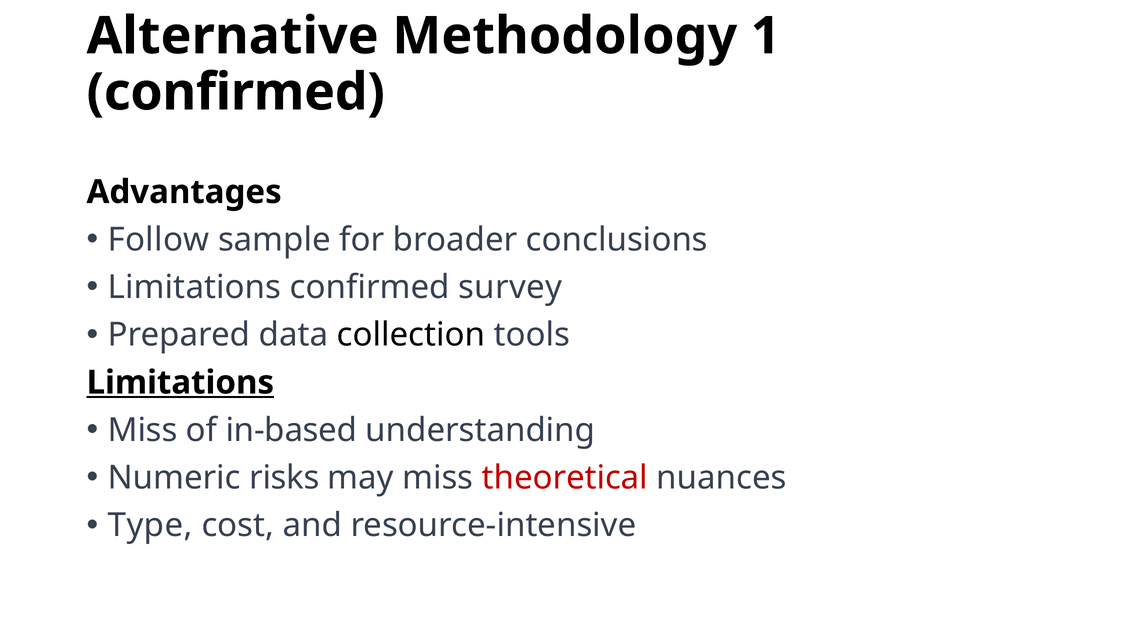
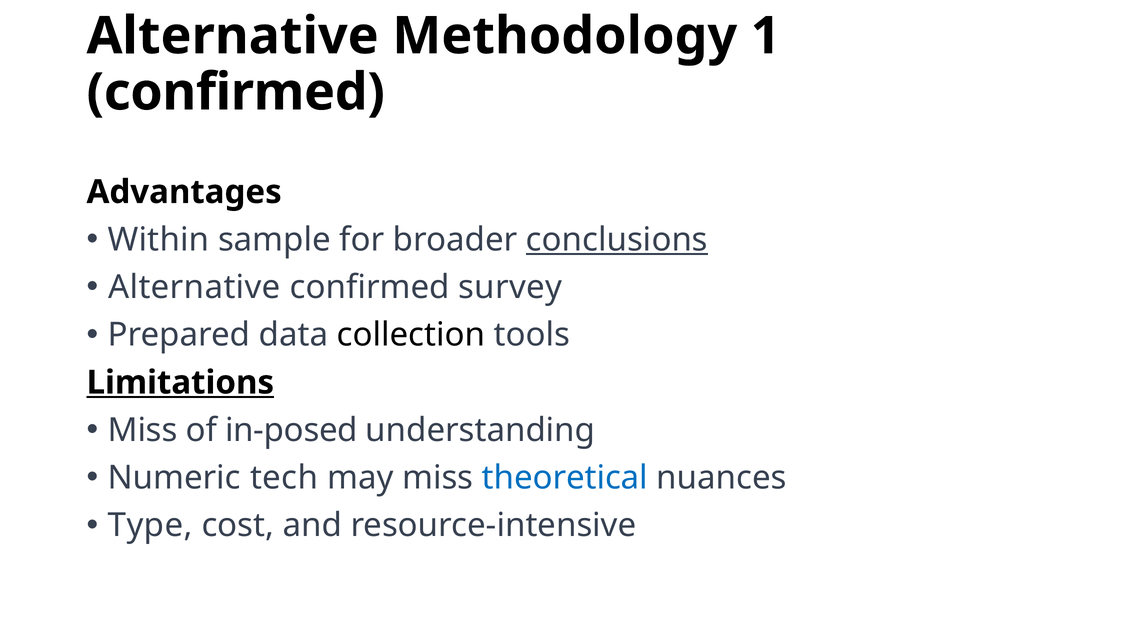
Follow: Follow -> Within
conclusions underline: none -> present
Limitations at (195, 287): Limitations -> Alternative
in-based: in-based -> in-posed
risks: risks -> tech
theoretical colour: red -> blue
